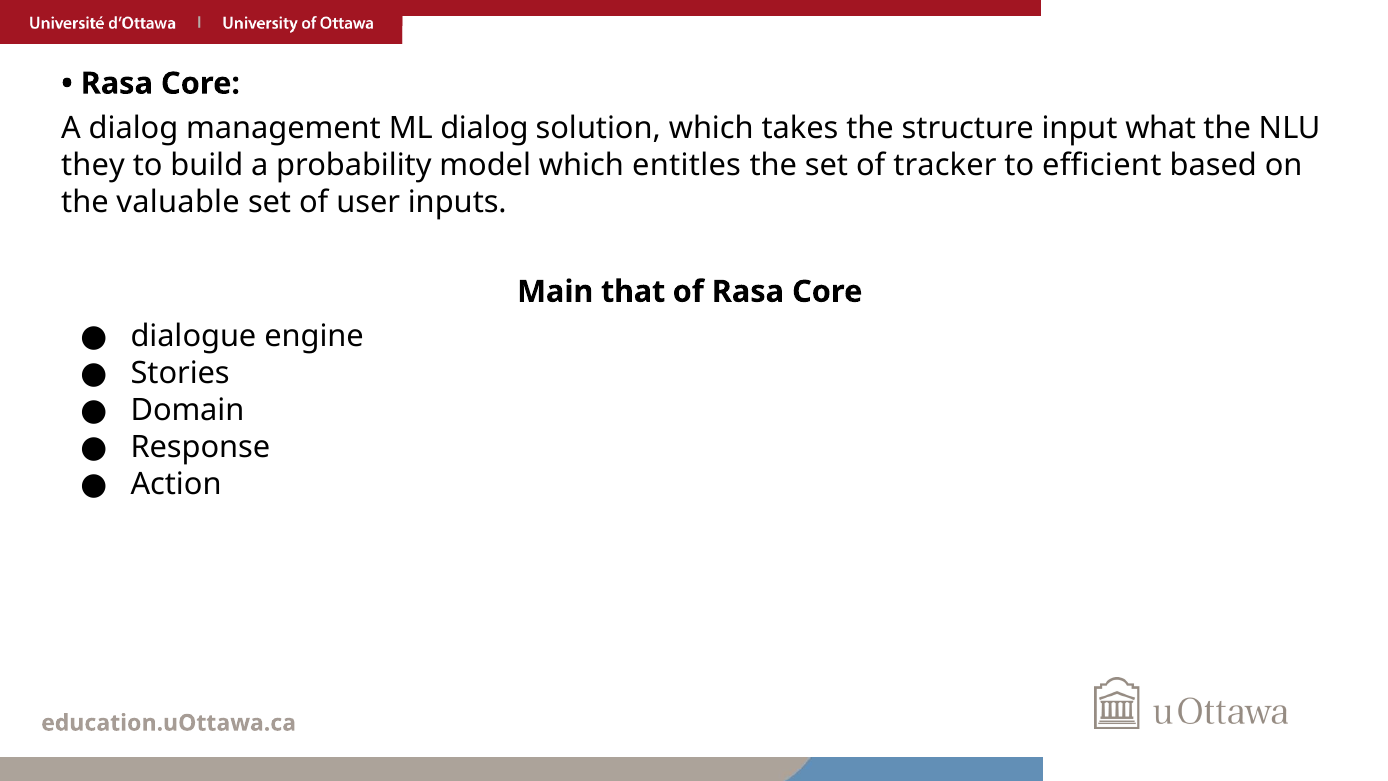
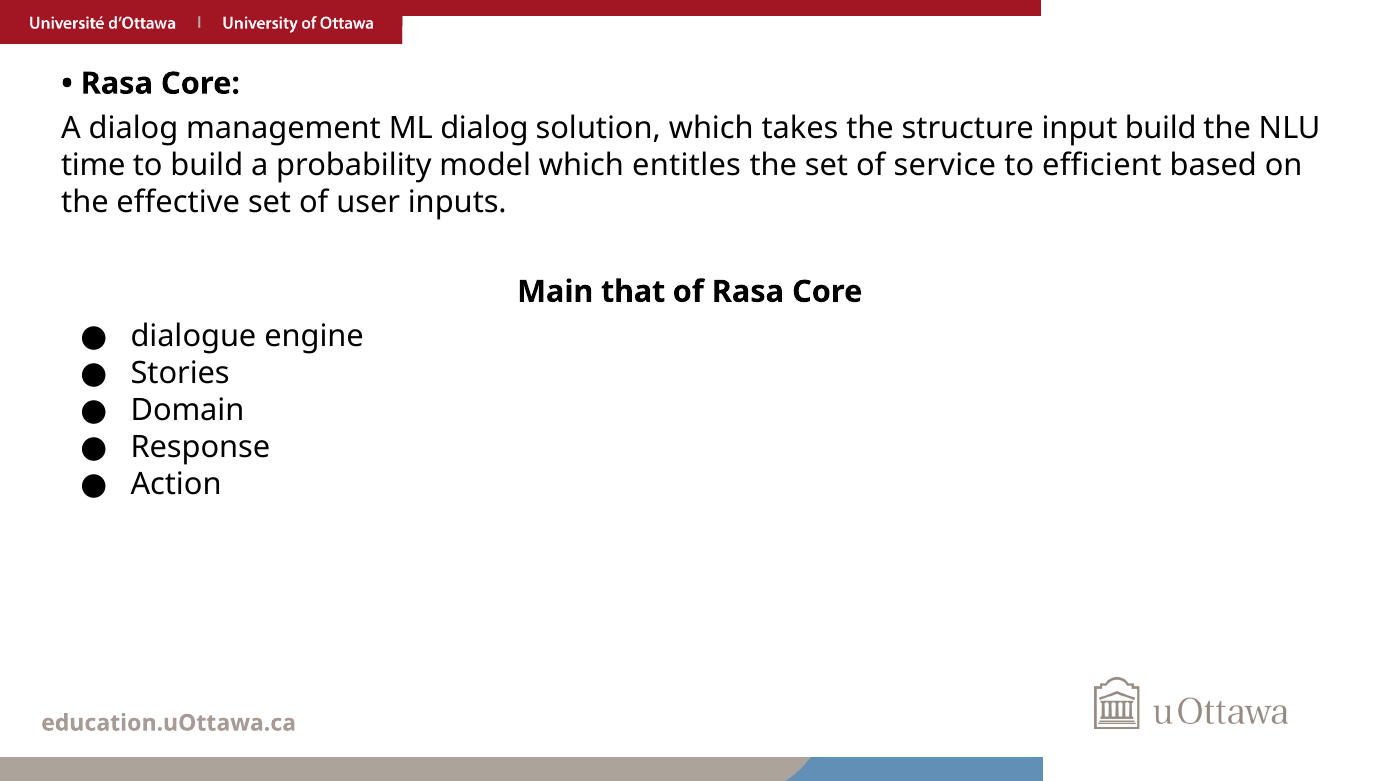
input what: what -> build
they: they -> time
tracker: tracker -> service
valuable: valuable -> effective
